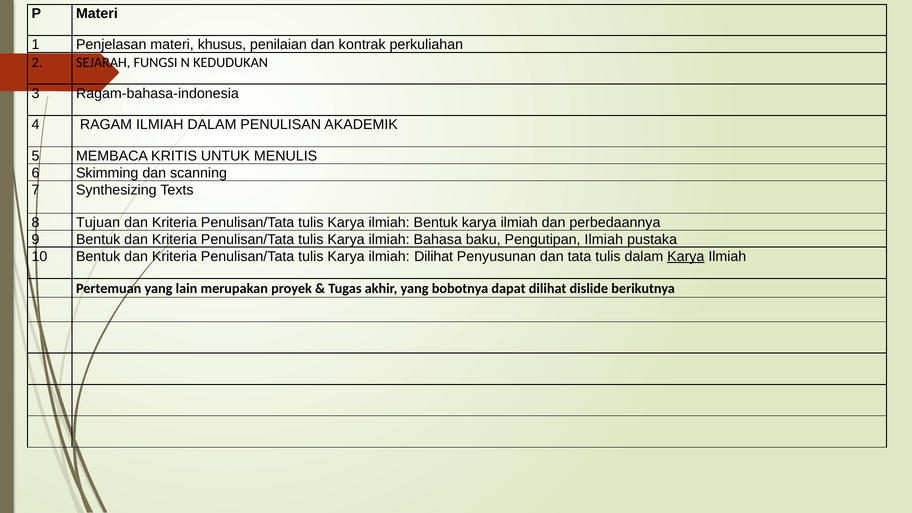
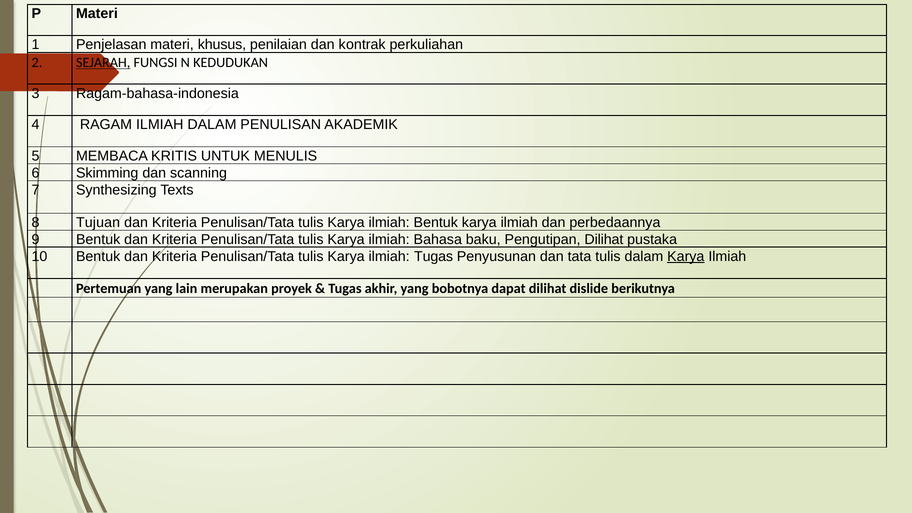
SEJARAH underline: none -> present
Pengutipan Ilmiah: Ilmiah -> Dilihat
ilmiah Dilihat: Dilihat -> Tugas
